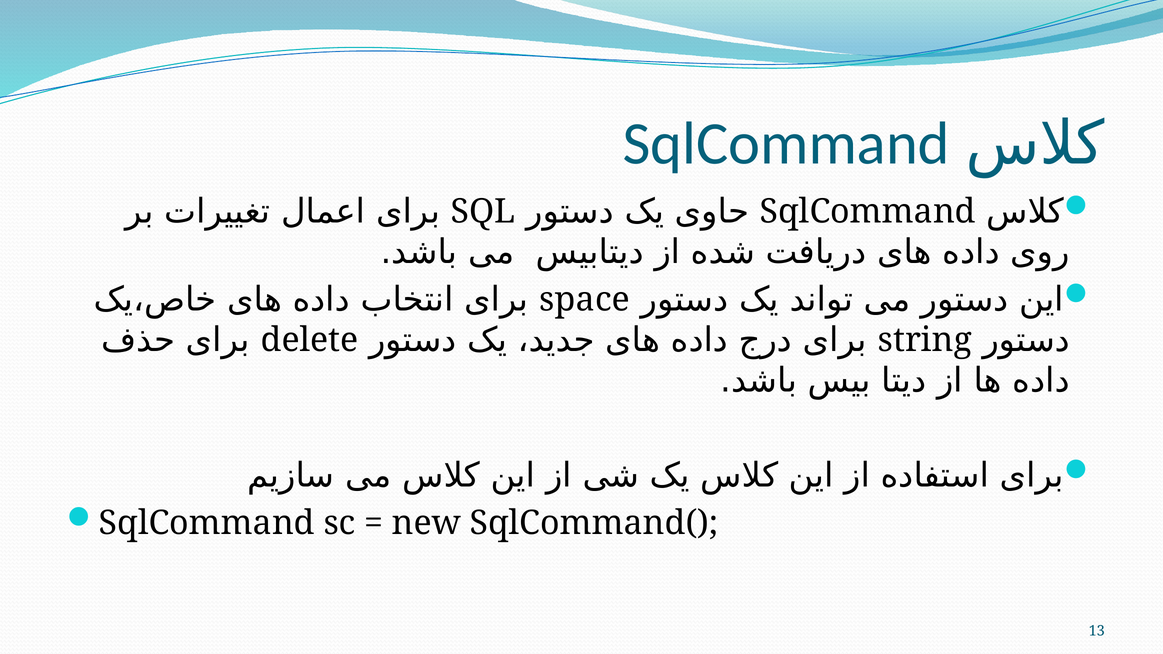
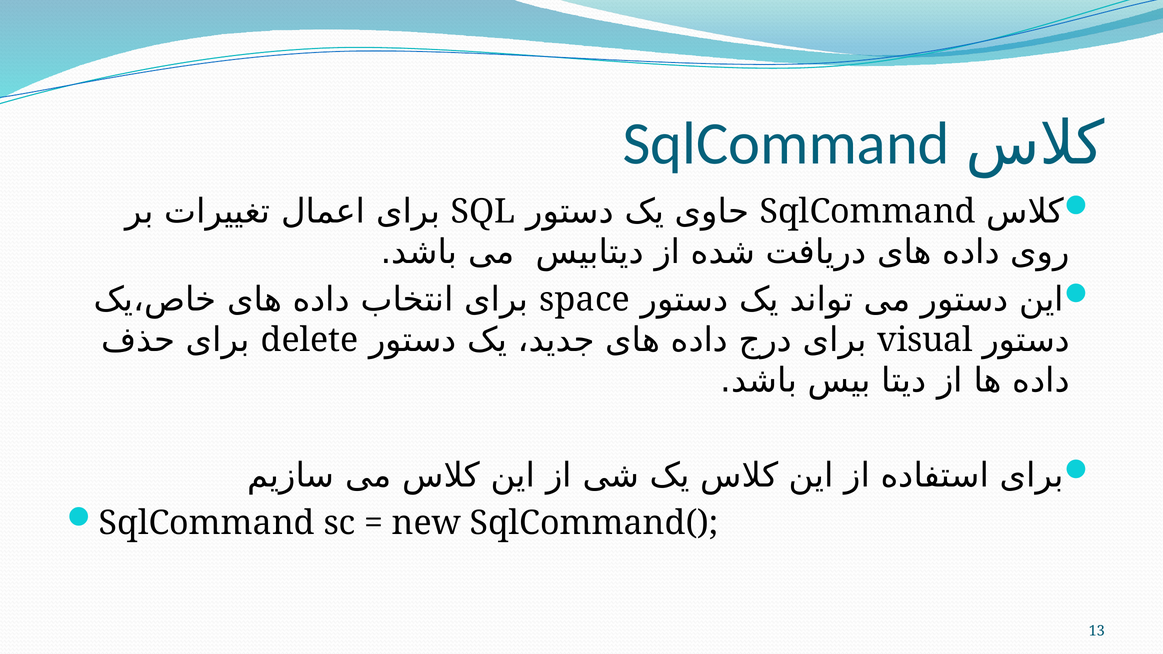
string: string -> visual
